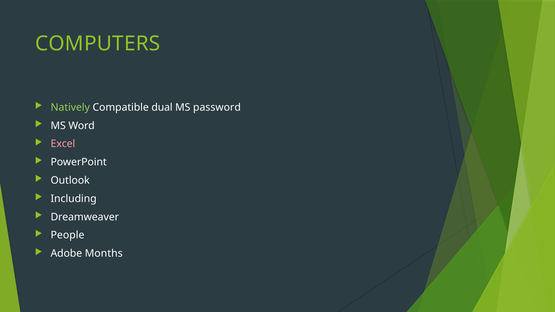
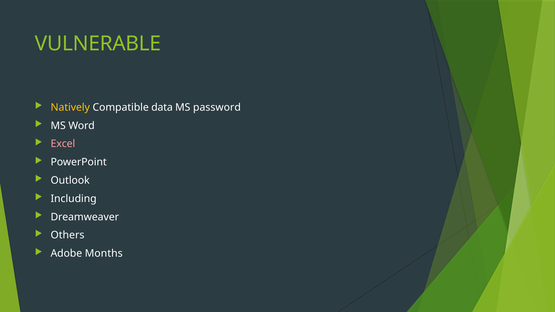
COMPUTERS: COMPUTERS -> VULNERABLE
Natively colour: light green -> yellow
dual: dual -> data
People: People -> Others
